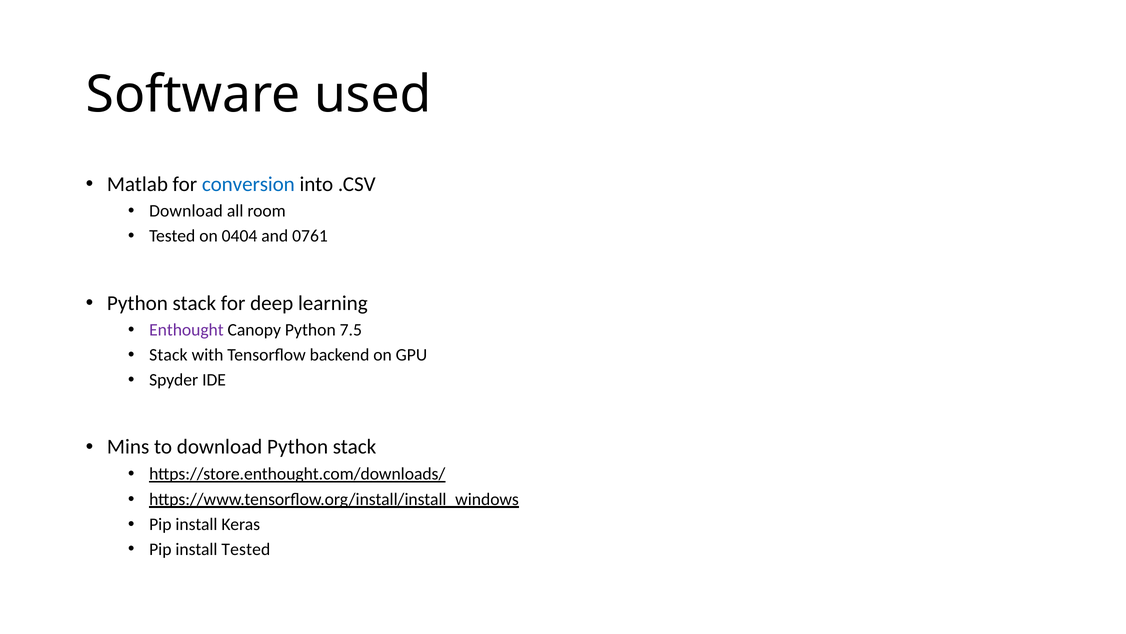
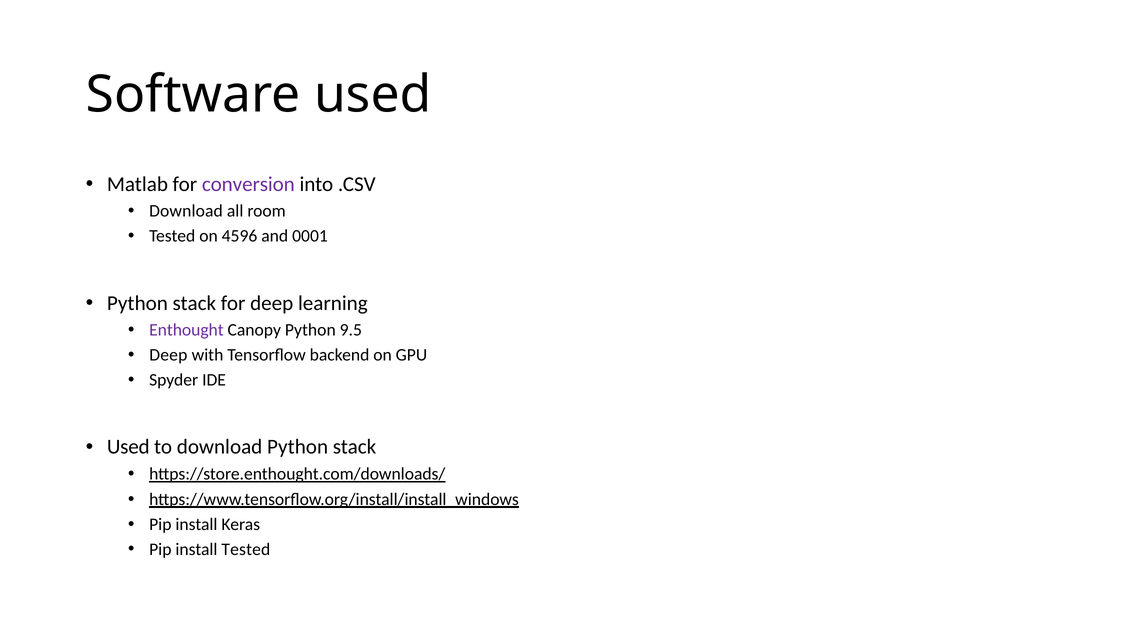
conversion colour: blue -> purple
0404: 0404 -> 4596
0761: 0761 -> 0001
7.5: 7.5 -> 9.5
Stack at (168, 355): Stack -> Deep
Mins at (128, 447): Mins -> Used
